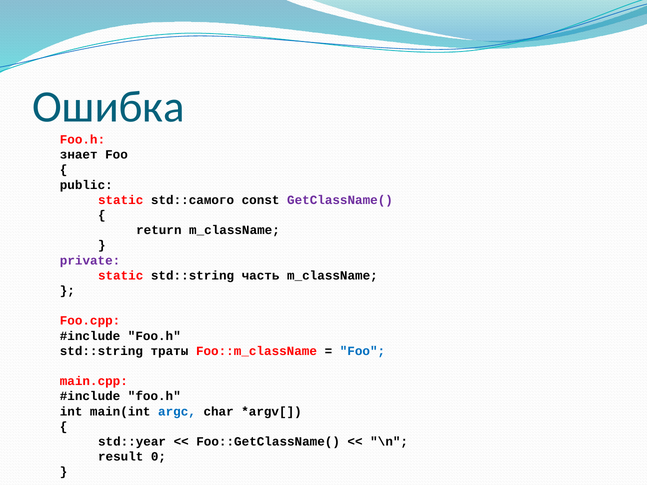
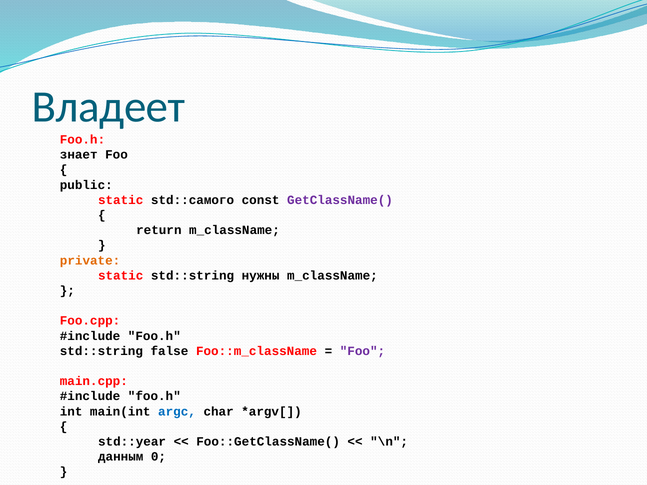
Ошибка: Ошибка -> Владеет
private colour: purple -> orange
часть: часть -> нужны
траты: траты -> false
Foo at (362, 351) colour: blue -> purple
result: result -> данным
